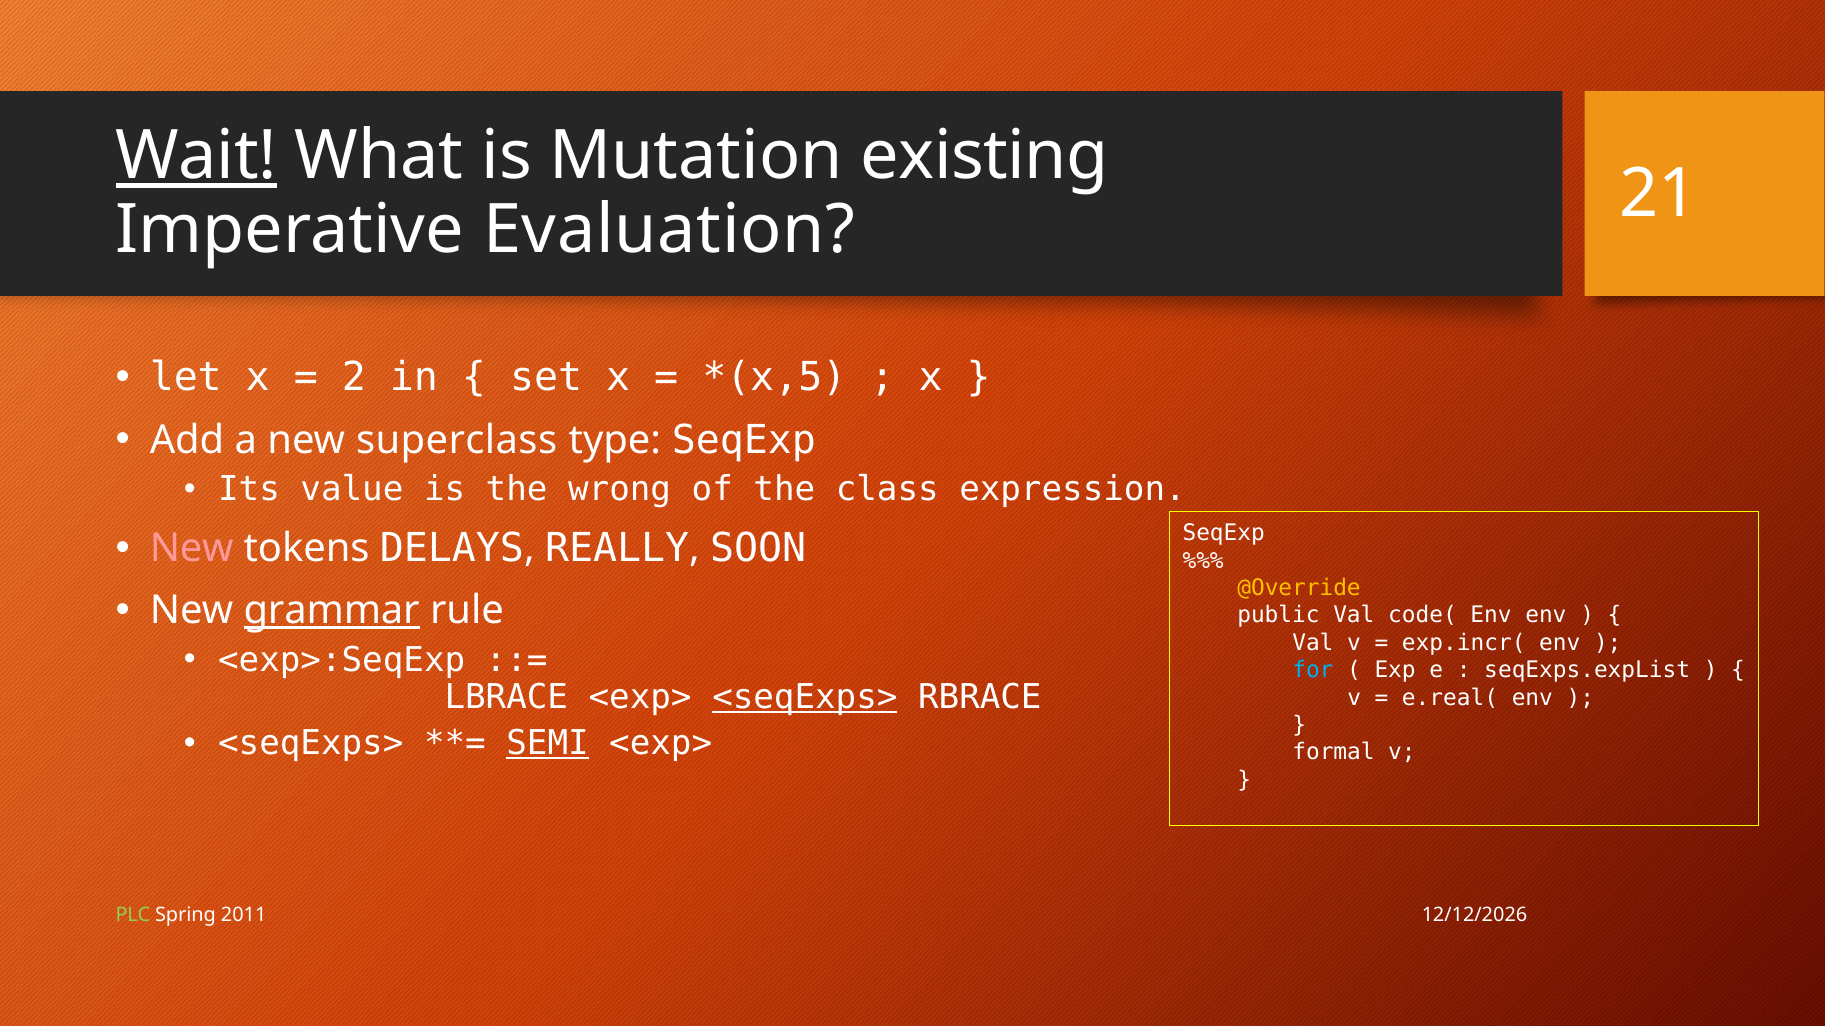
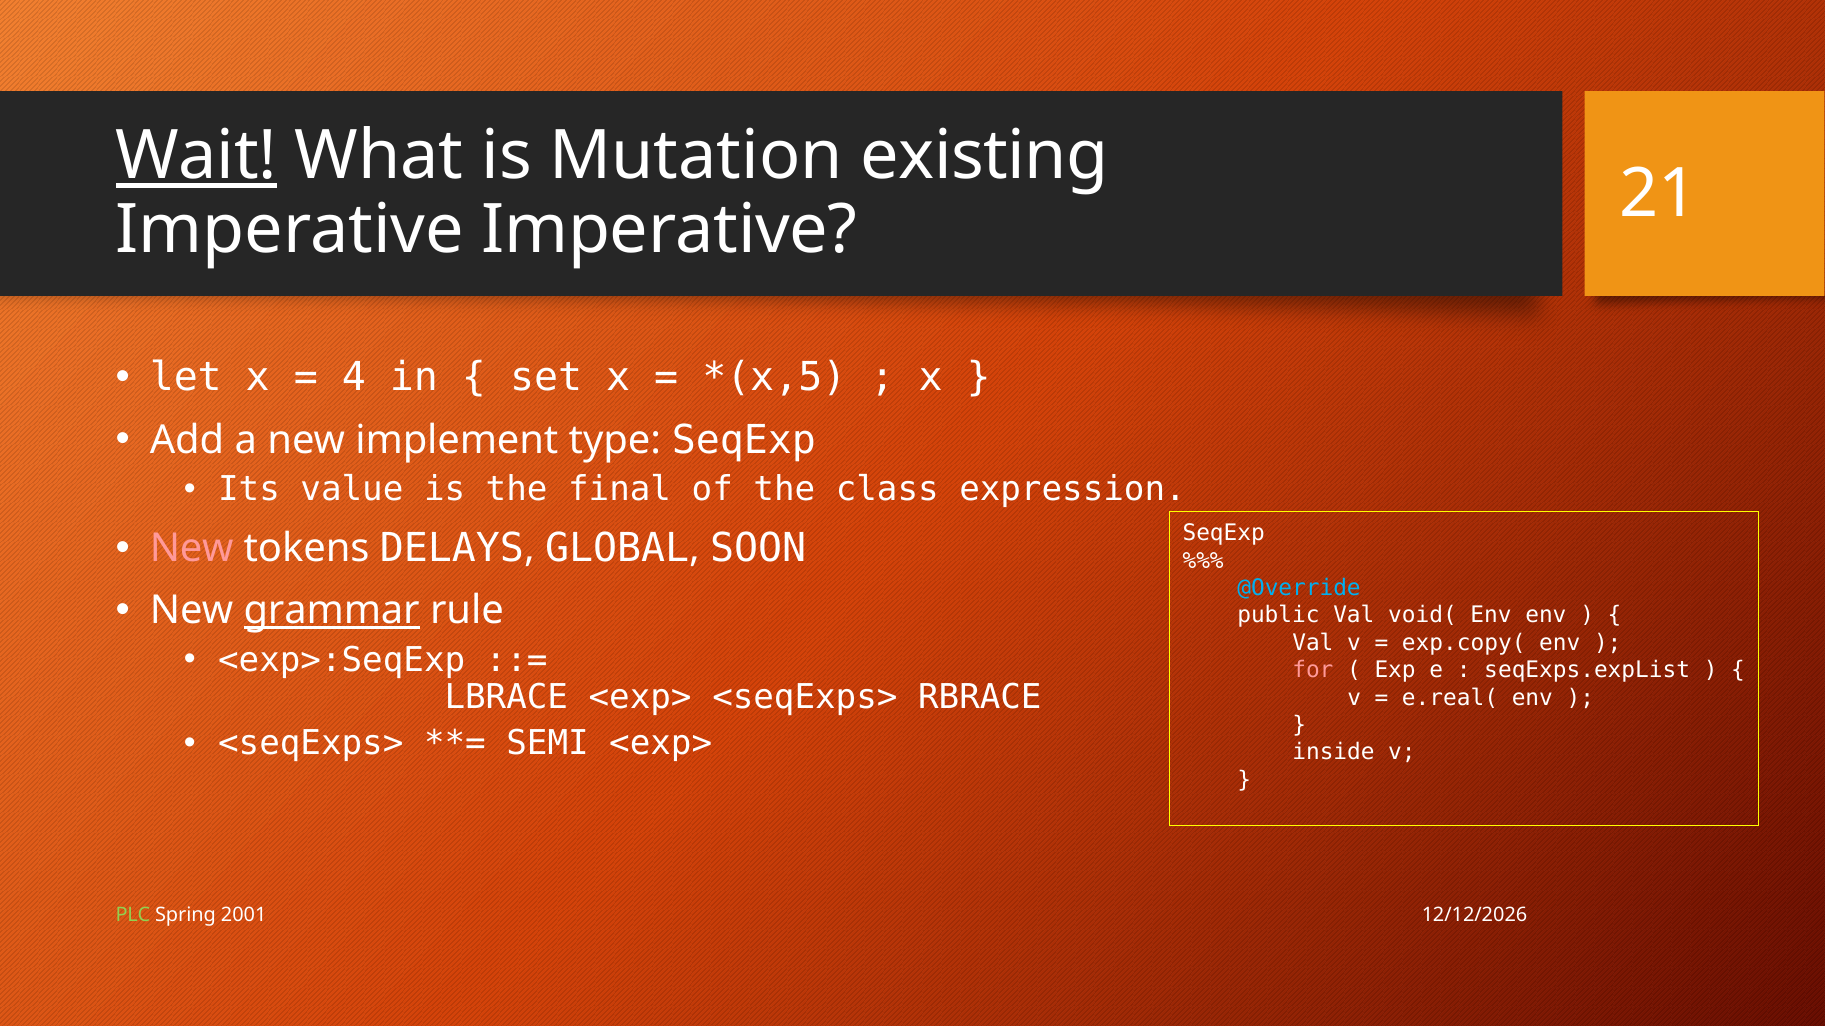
Imperative Evaluation: Evaluation -> Imperative
2: 2 -> 4
superclass: superclass -> implement
wrong: wrong -> final
REALLY: REALLY -> GLOBAL
@Override colour: yellow -> light blue
code(: code( -> void(
exp.incr(: exp.incr( -> exp.copy(
for colour: light blue -> pink
<seqExps> at (805, 697) underline: present -> none
SEMI underline: present -> none
formal: formal -> inside
2011: 2011 -> 2001
